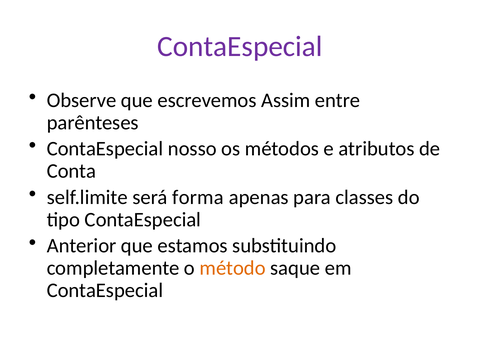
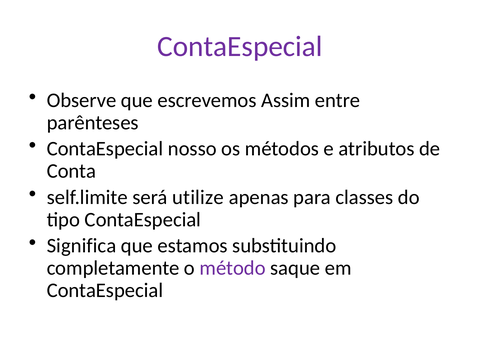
forma: forma -> utilize
Anterior: Anterior -> Significa
método colour: orange -> purple
